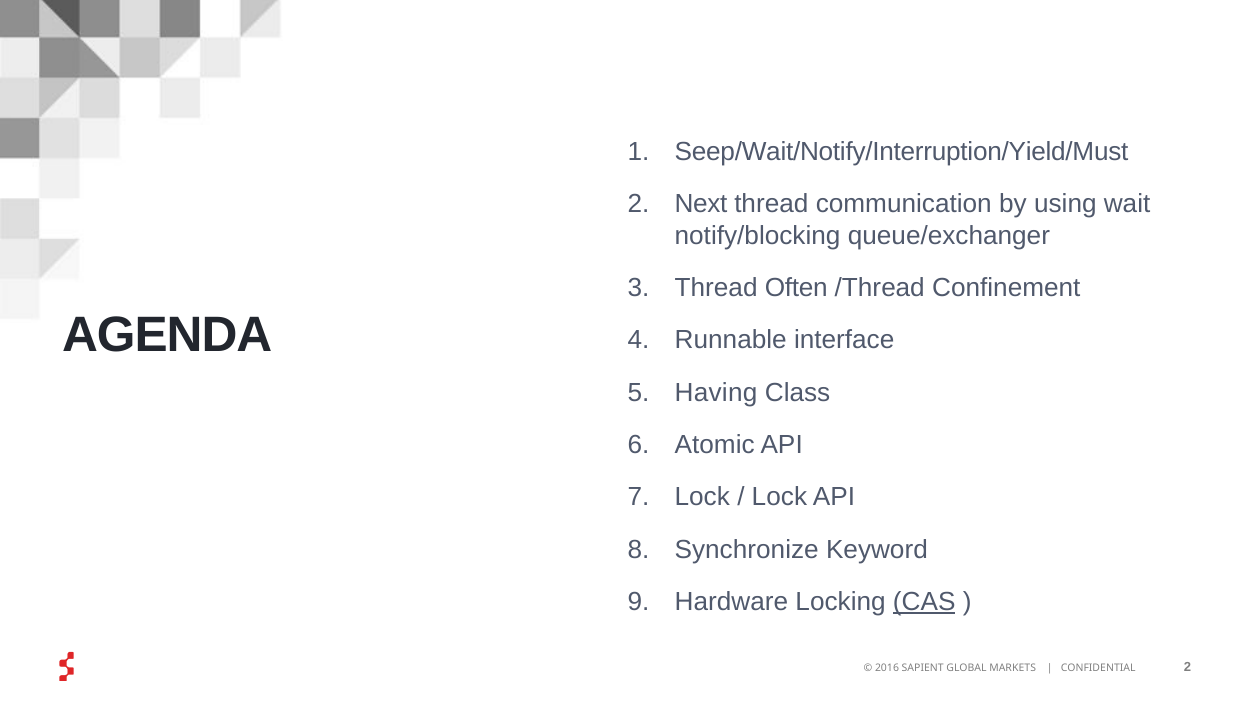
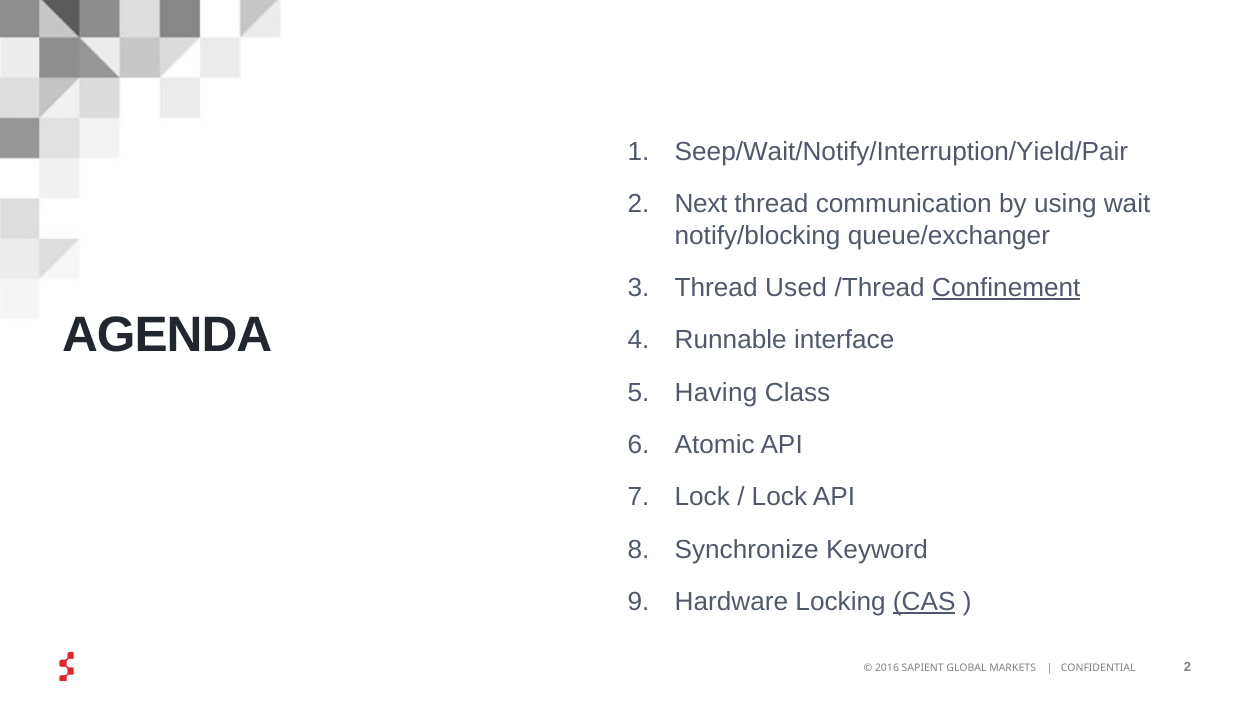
Seep/Wait/Notify/Interruption/Yield/Must: Seep/Wait/Notify/Interruption/Yield/Must -> Seep/Wait/Notify/Interruption/Yield/Pair
Often: Often -> Used
Confinement underline: none -> present
